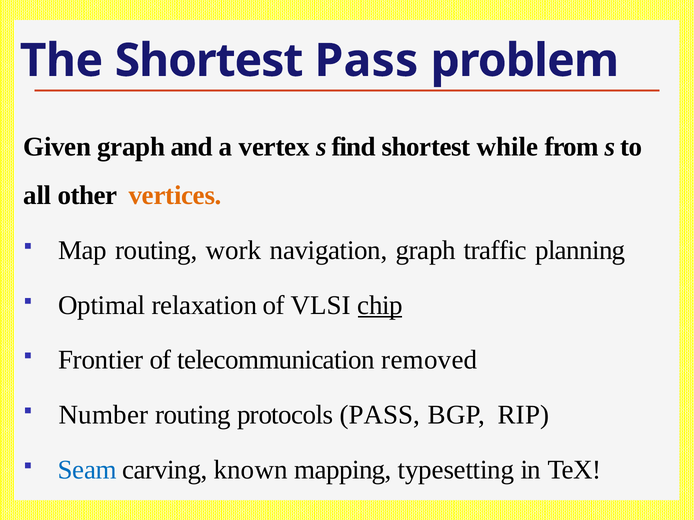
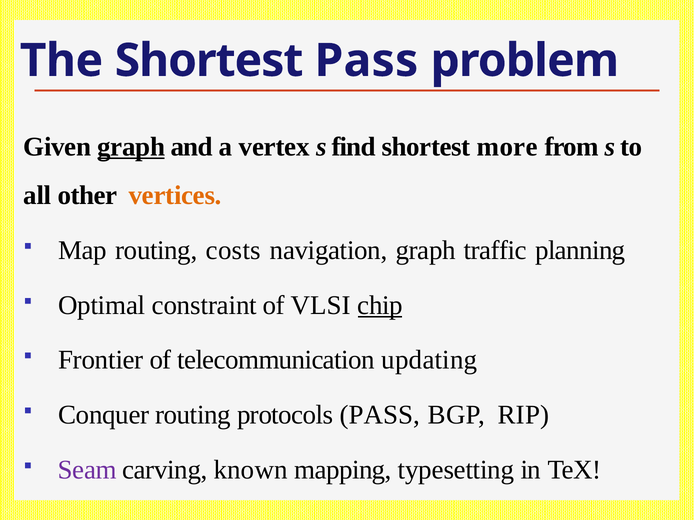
graph at (131, 147) underline: none -> present
while: while -> more
work: work -> costs
relaxation: relaxation -> constraint
removed: removed -> updating
Number: Number -> Conquer
Seam colour: blue -> purple
